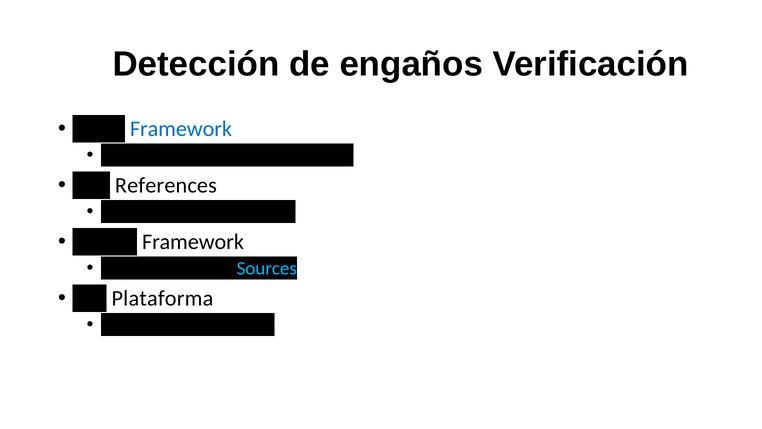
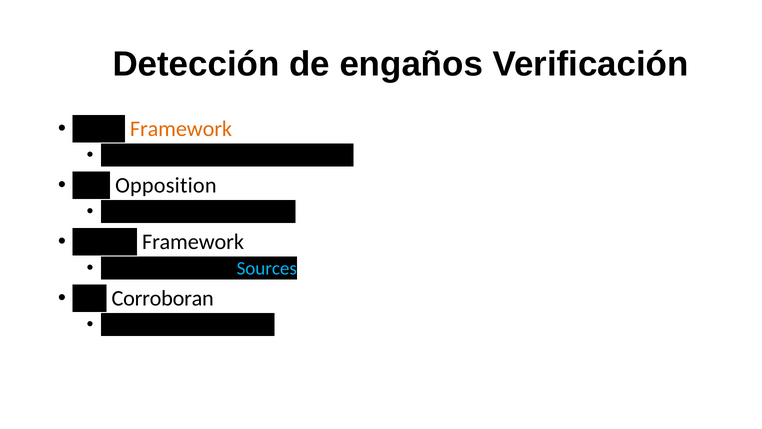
Framework at (181, 129) colour: blue -> orange
POP References: References -> Opposition
Plataforma: Plataforma -> Corroboran
